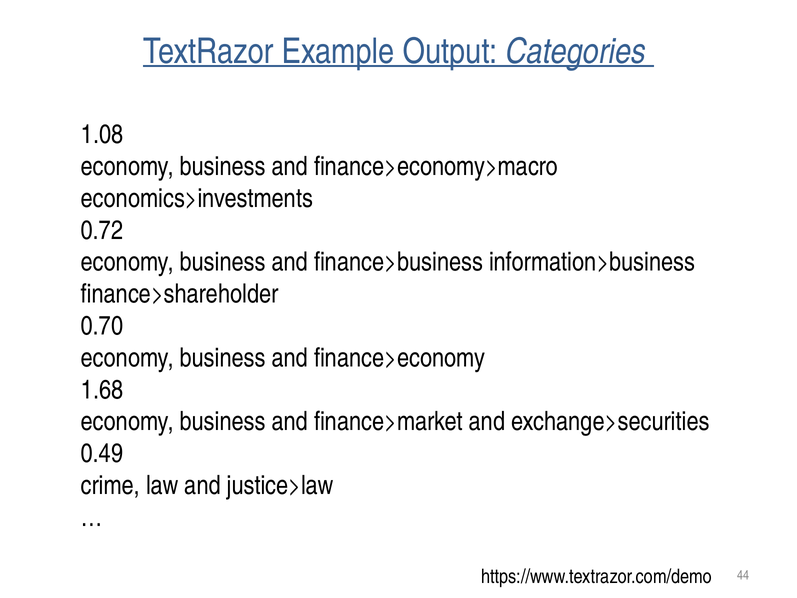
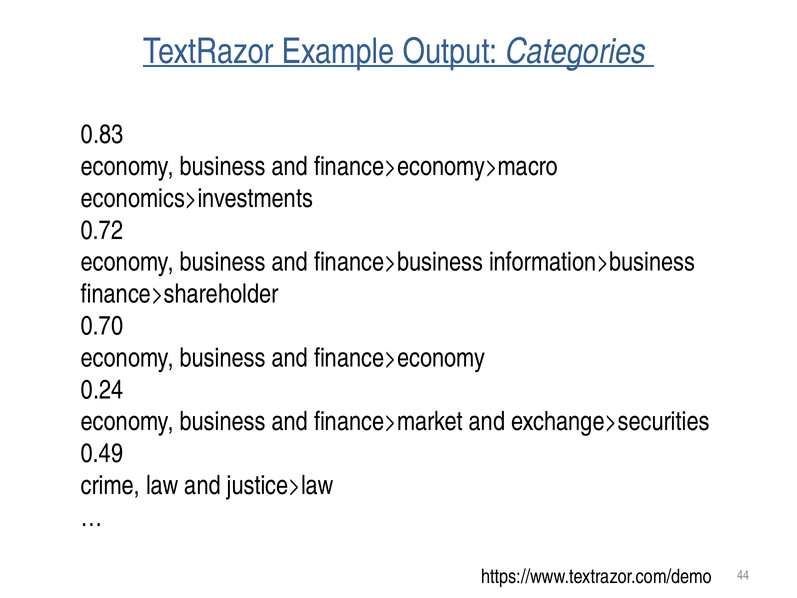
1.08: 1.08 -> 0.83
1.68: 1.68 -> 0.24
